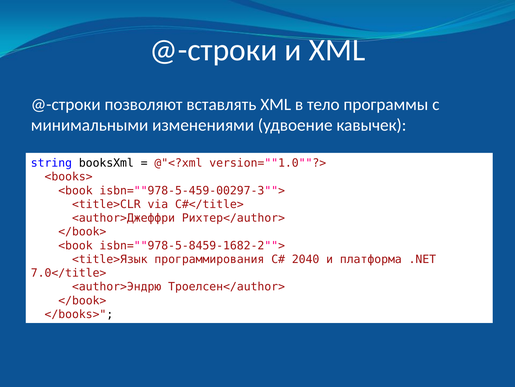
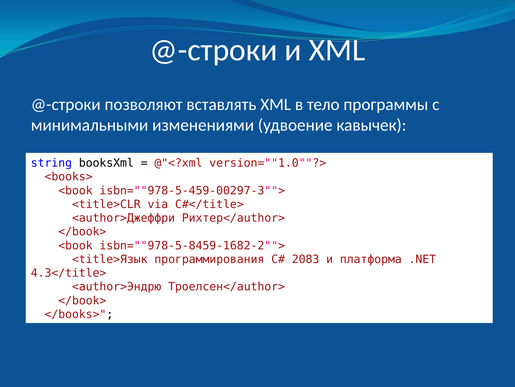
2040: 2040 -> 2083
7.0</title>: 7.0</title> -> 4.3</title>
